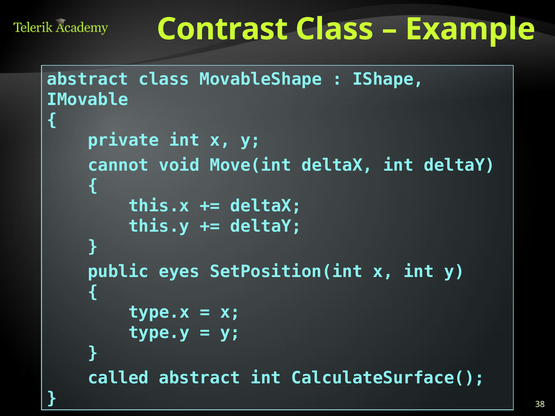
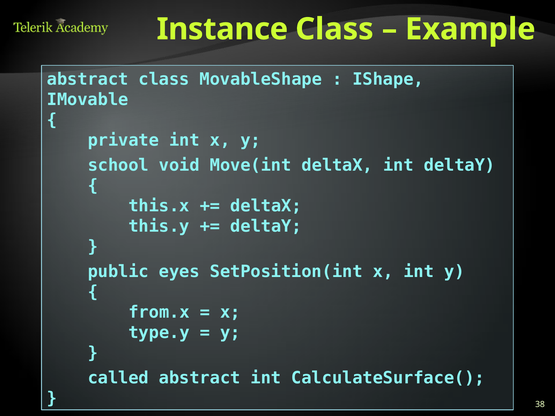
Contrast: Contrast -> Instance
cannot: cannot -> school
type.x: type.x -> from.x
